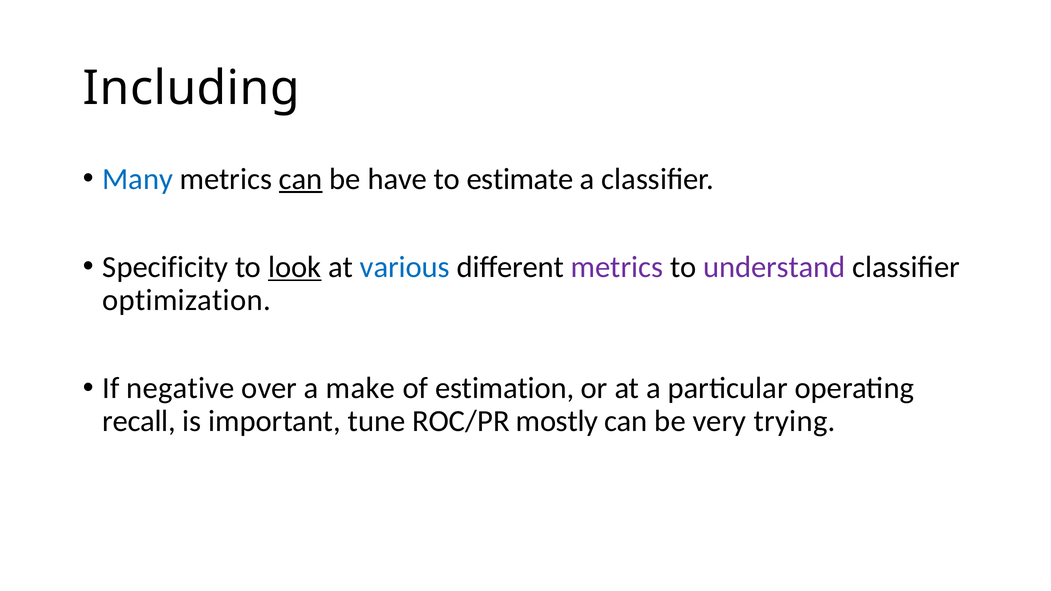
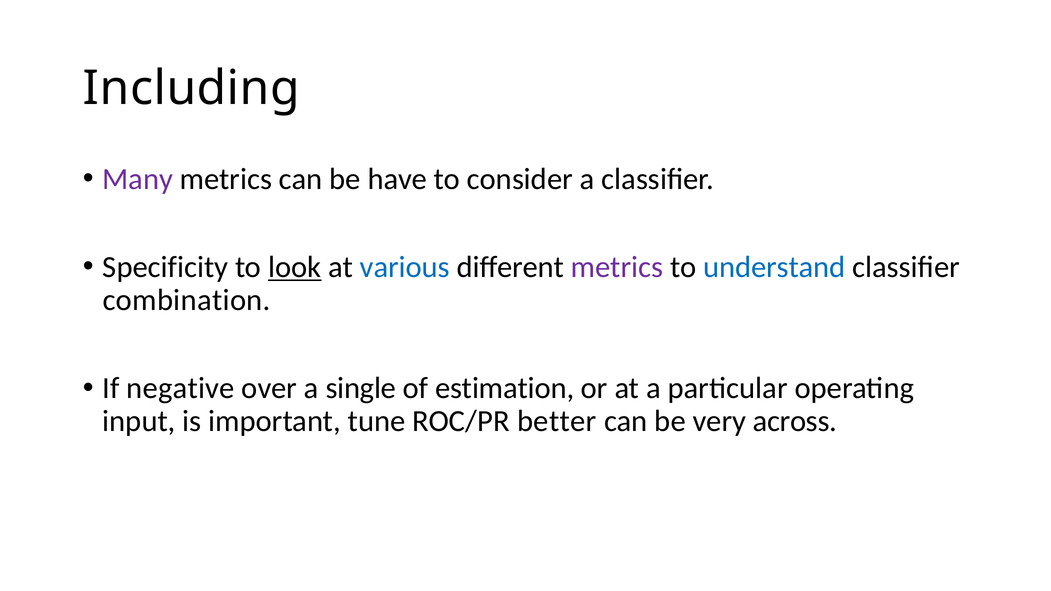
Many colour: blue -> purple
can at (301, 179) underline: present -> none
estimate: estimate -> consider
understand colour: purple -> blue
optimization: optimization -> combination
make: make -> single
recall: recall -> input
mostly: mostly -> better
trying: trying -> across
